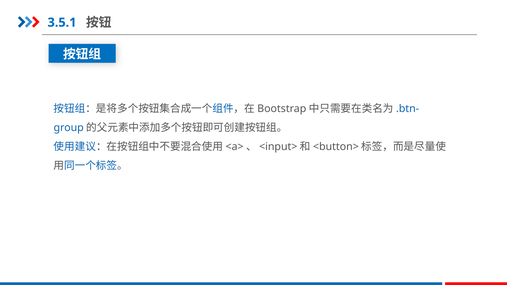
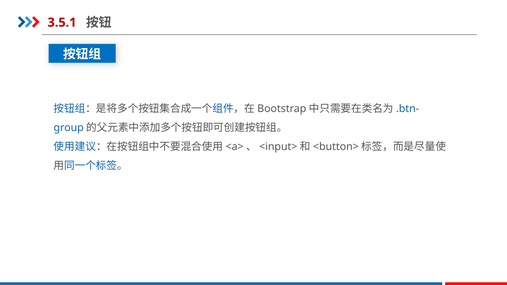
3.5.1 colour: blue -> red
